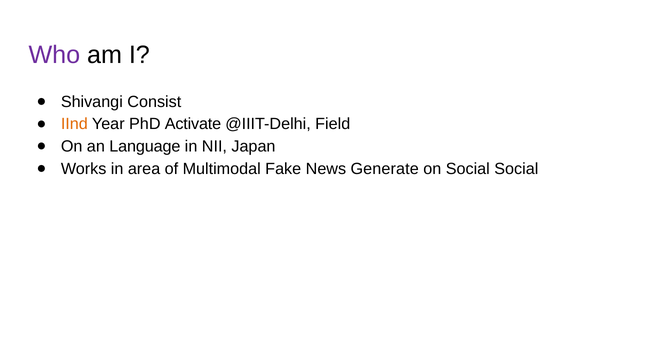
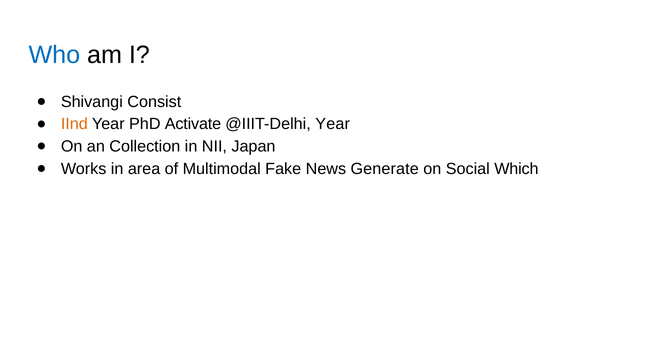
Who colour: purple -> blue
@IIIT-Delhi Field: Field -> Year
Language: Language -> Collection
Social Social: Social -> Which
